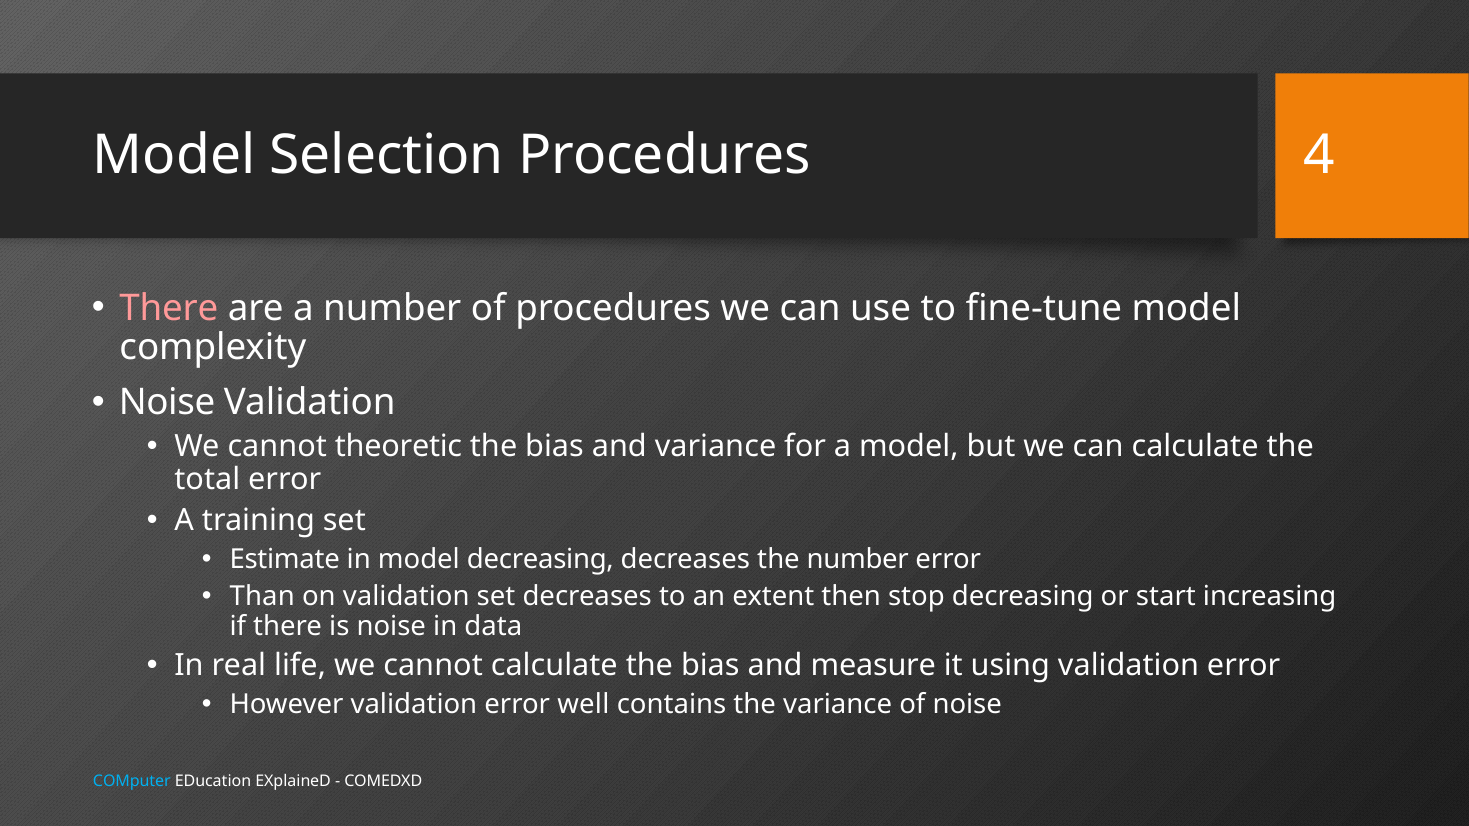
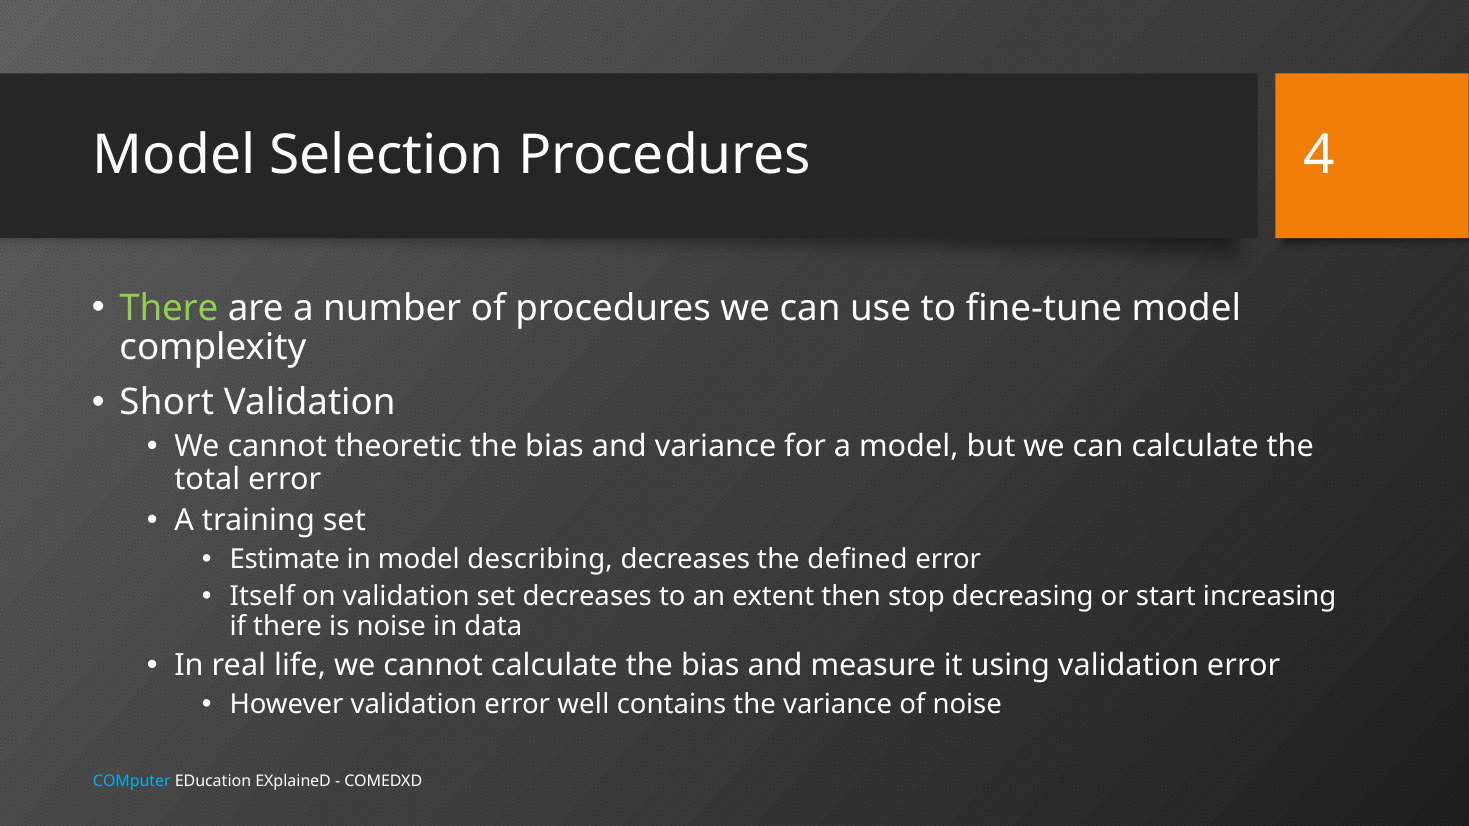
There at (169, 308) colour: pink -> light green
Noise at (167, 403): Noise -> Short
model decreasing: decreasing -> describing
the number: number -> defined
Than: Than -> Itself
